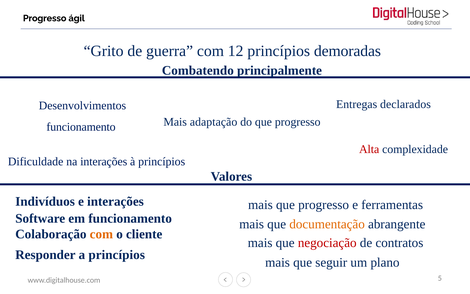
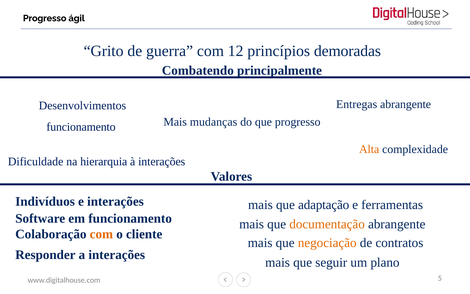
Entregas declarados: declarados -> abrangente
adaptação: adaptação -> mudanças
Alta colour: red -> orange
na interações: interações -> hierarquia
à princípios: princípios -> interações
mais que progresso: progresso -> adaptação
negociação colour: red -> orange
a princípios: princípios -> interações
